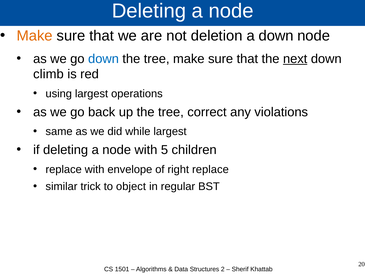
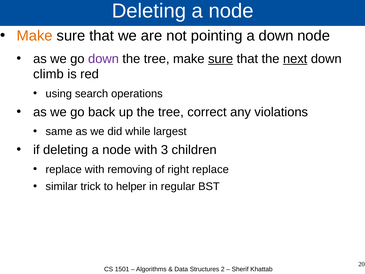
deletion: deletion -> pointing
down at (103, 59) colour: blue -> purple
sure at (221, 59) underline: none -> present
using largest: largest -> search
5: 5 -> 3
envelope: envelope -> removing
object: object -> helper
